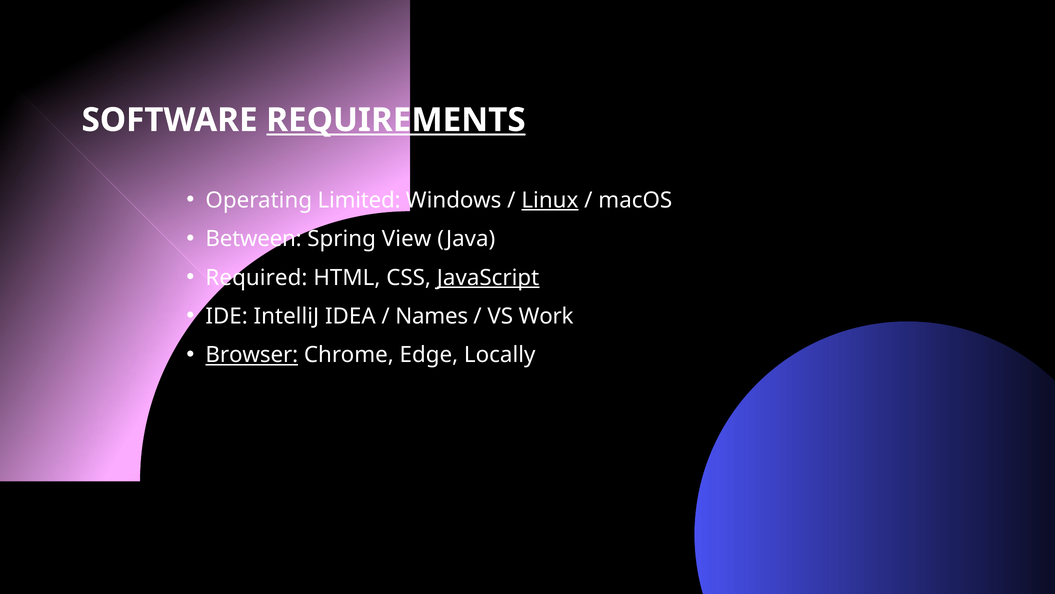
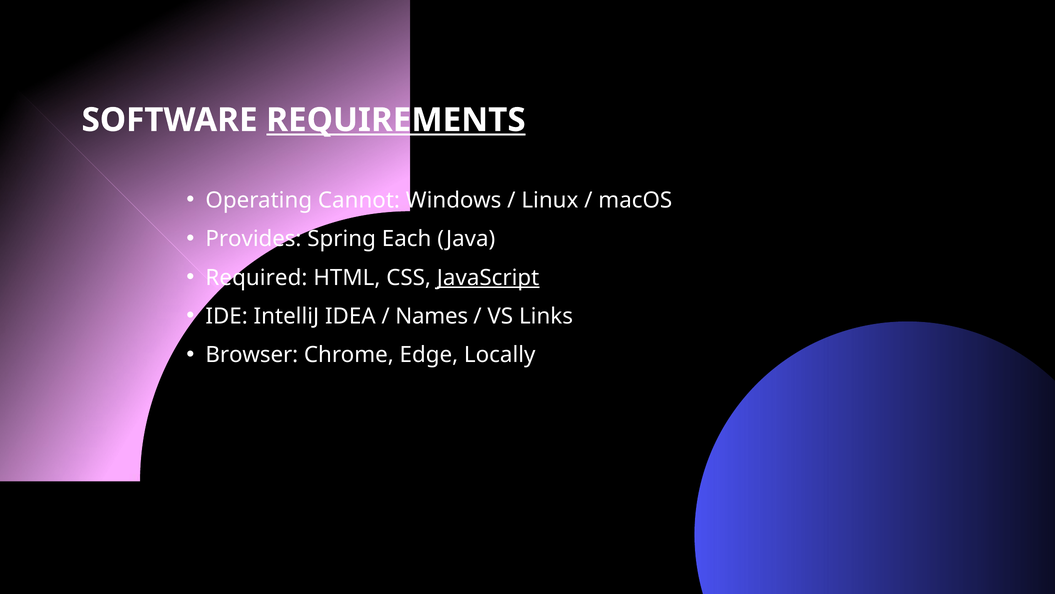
Limited: Limited -> Cannot
Linux underline: present -> none
Between: Between -> Provides
View: View -> Each
Work: Work -> Links
Browser underline: present -> none
